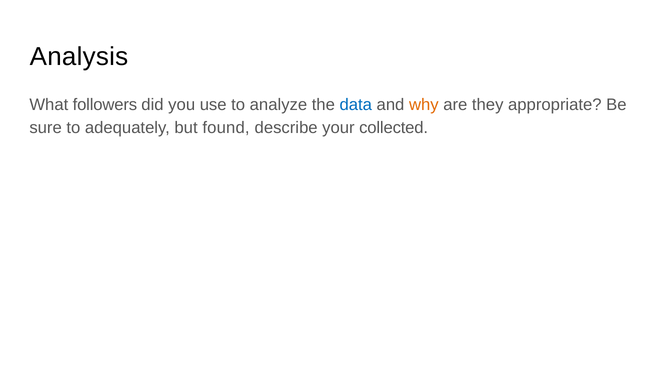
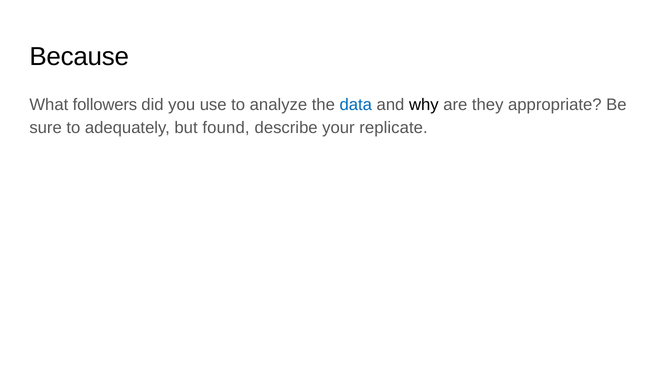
Analysis: Analysis -> Because
why colour: orange -> black
collected: collected -> replicate
